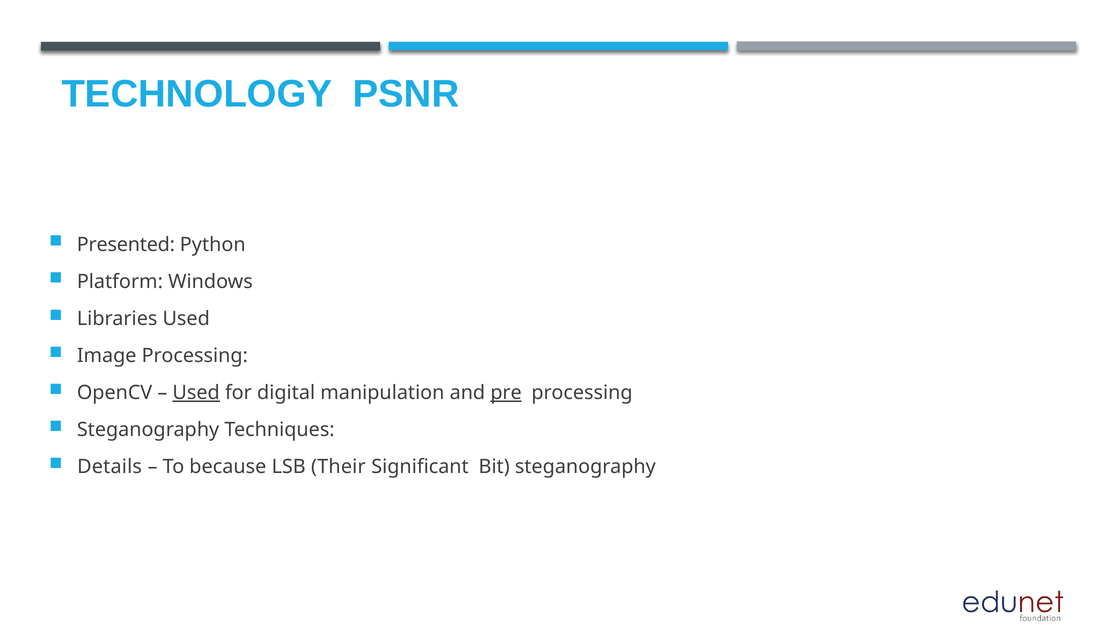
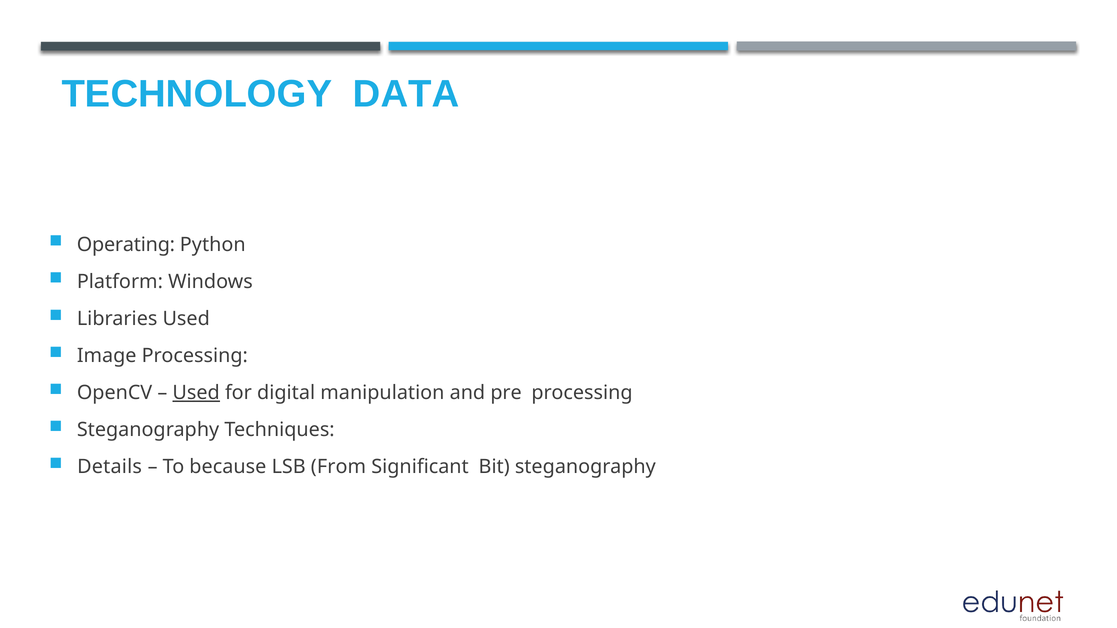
PSNR: PSNR -> DATA
Presented: Presented -> Operating
pre underline: present -> none
Their: Their -> From
